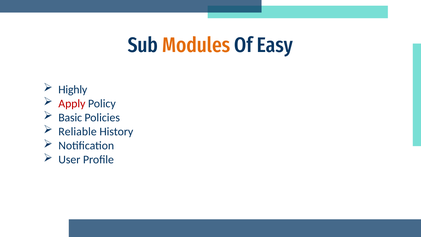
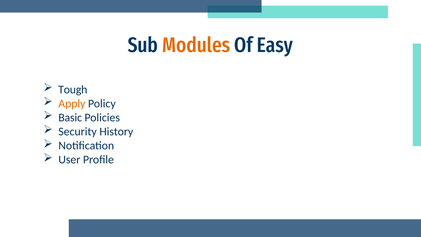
Highly: Highly -> Tough
Apply colour: red -> orange
Reliable: Reliable -> Security
